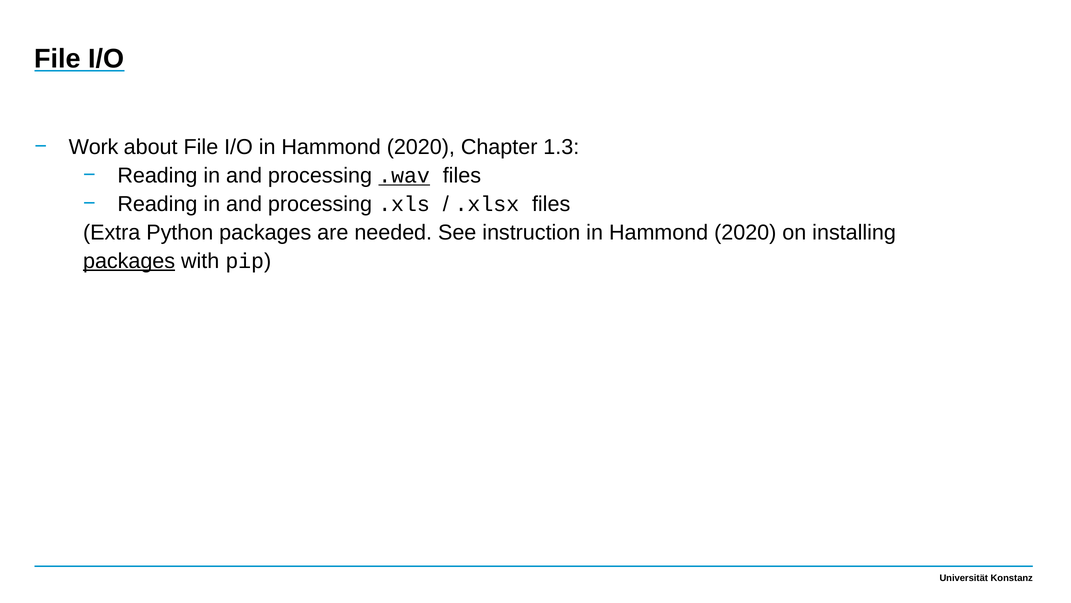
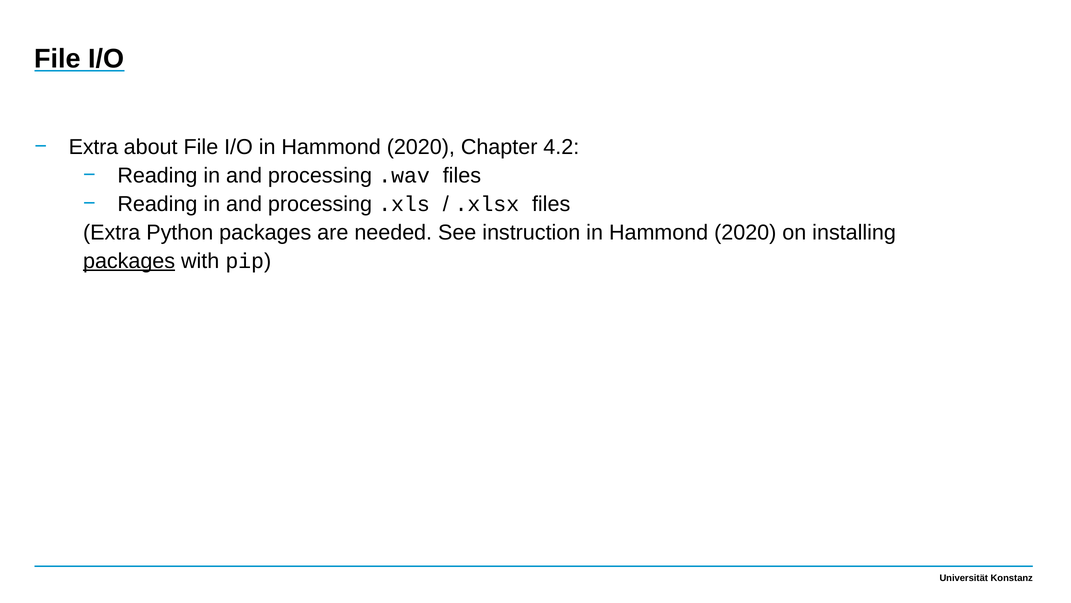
Work at (93, 147): Work -> Extra
1.3: 1.3 -> 4.2
.wav underline: present -> none
